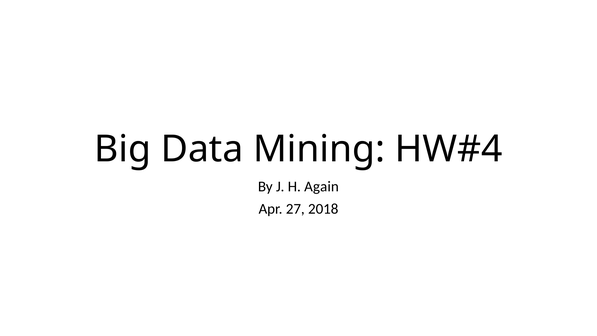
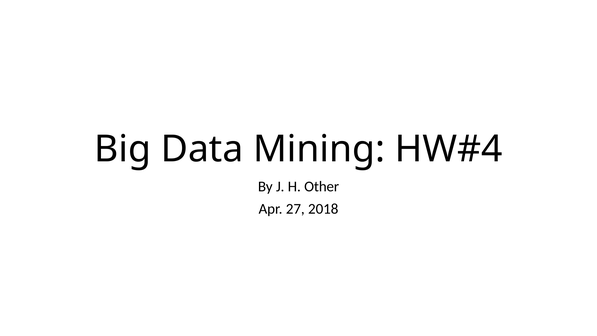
Again: Again -> Other
